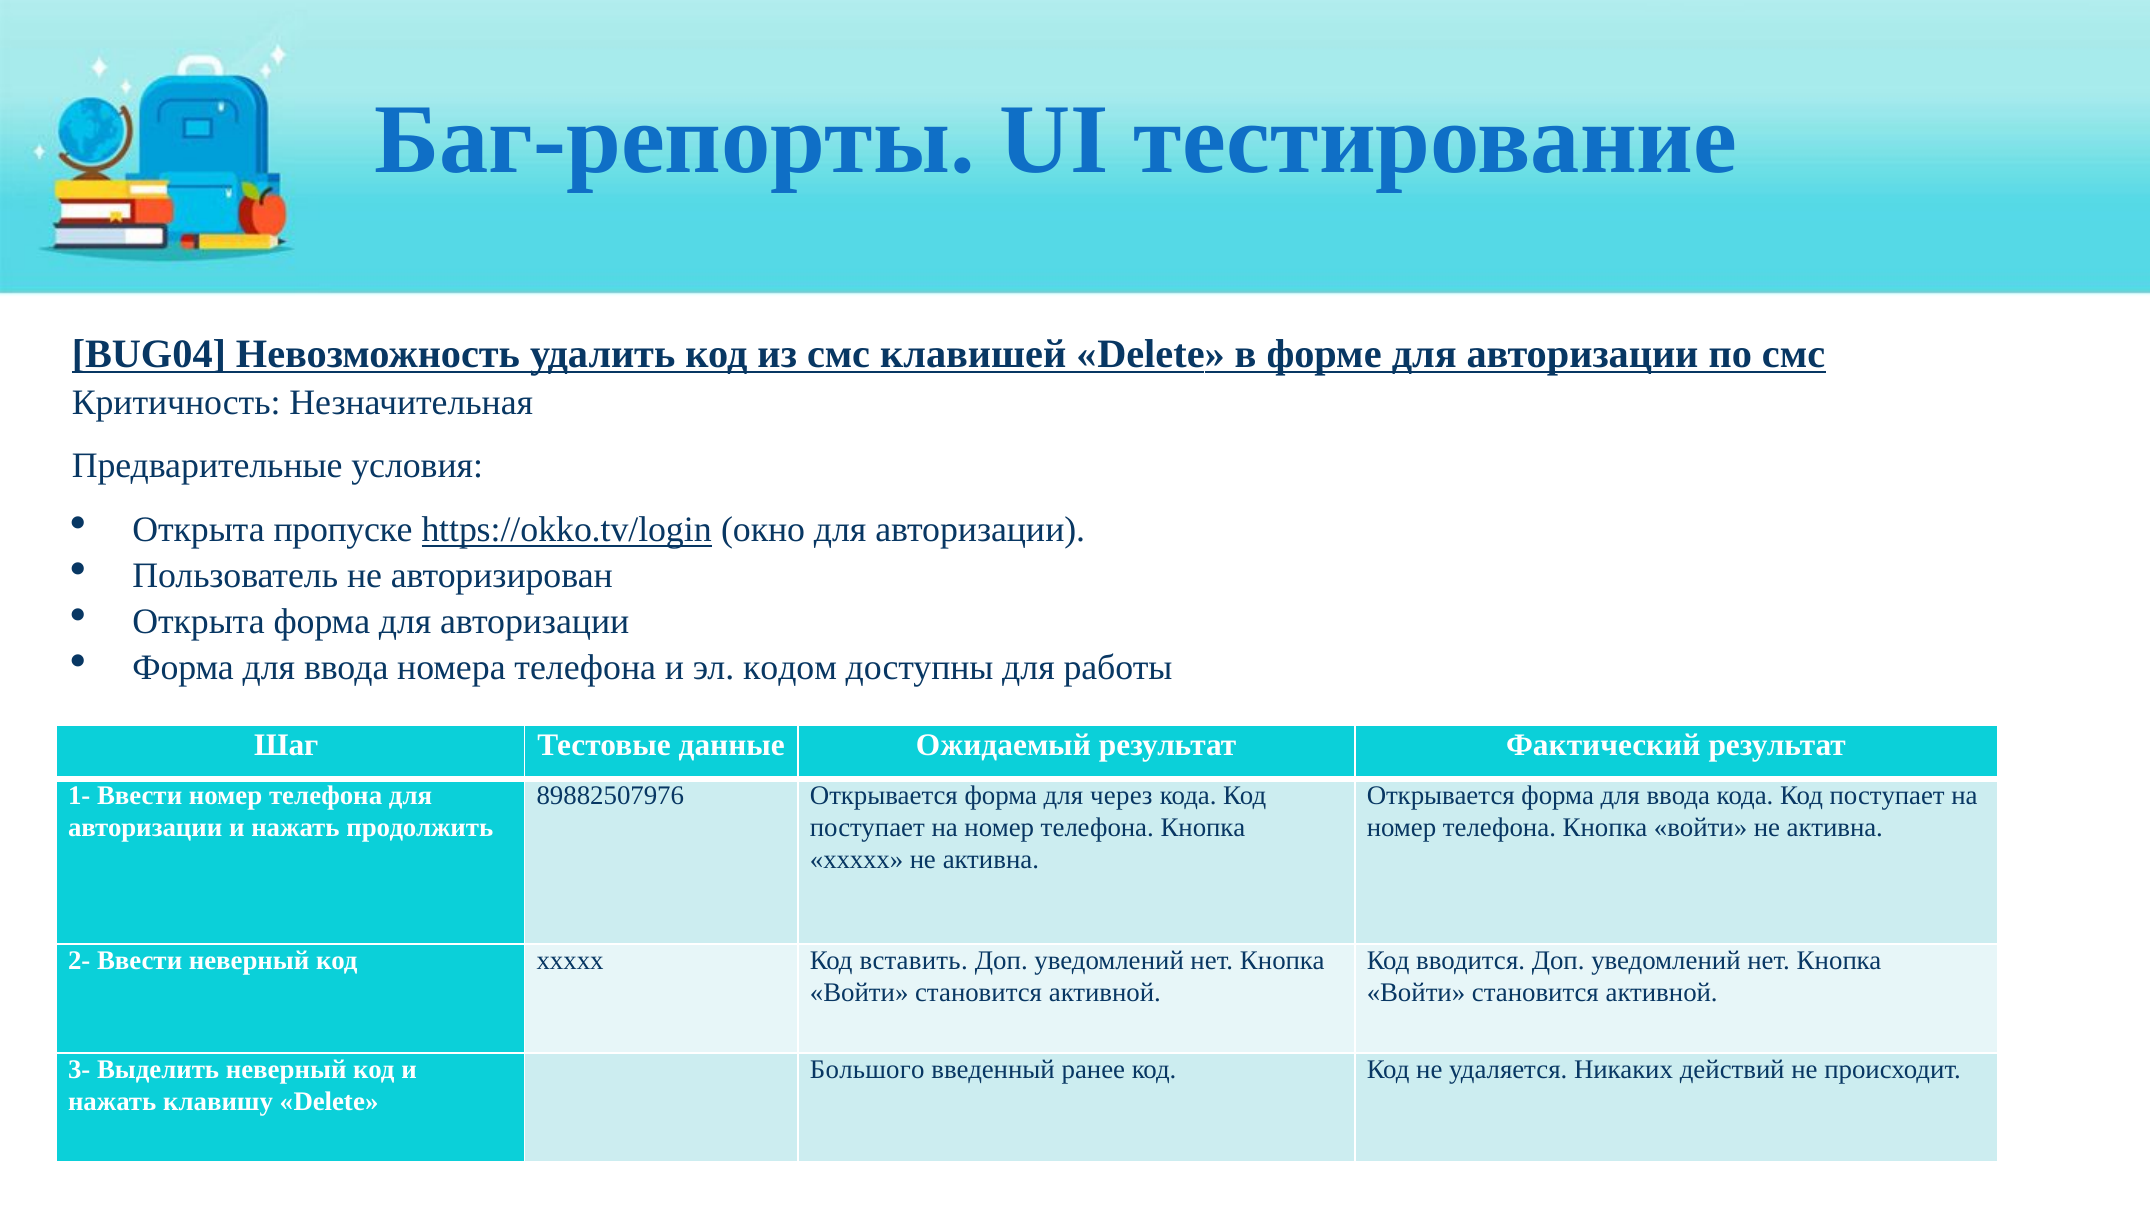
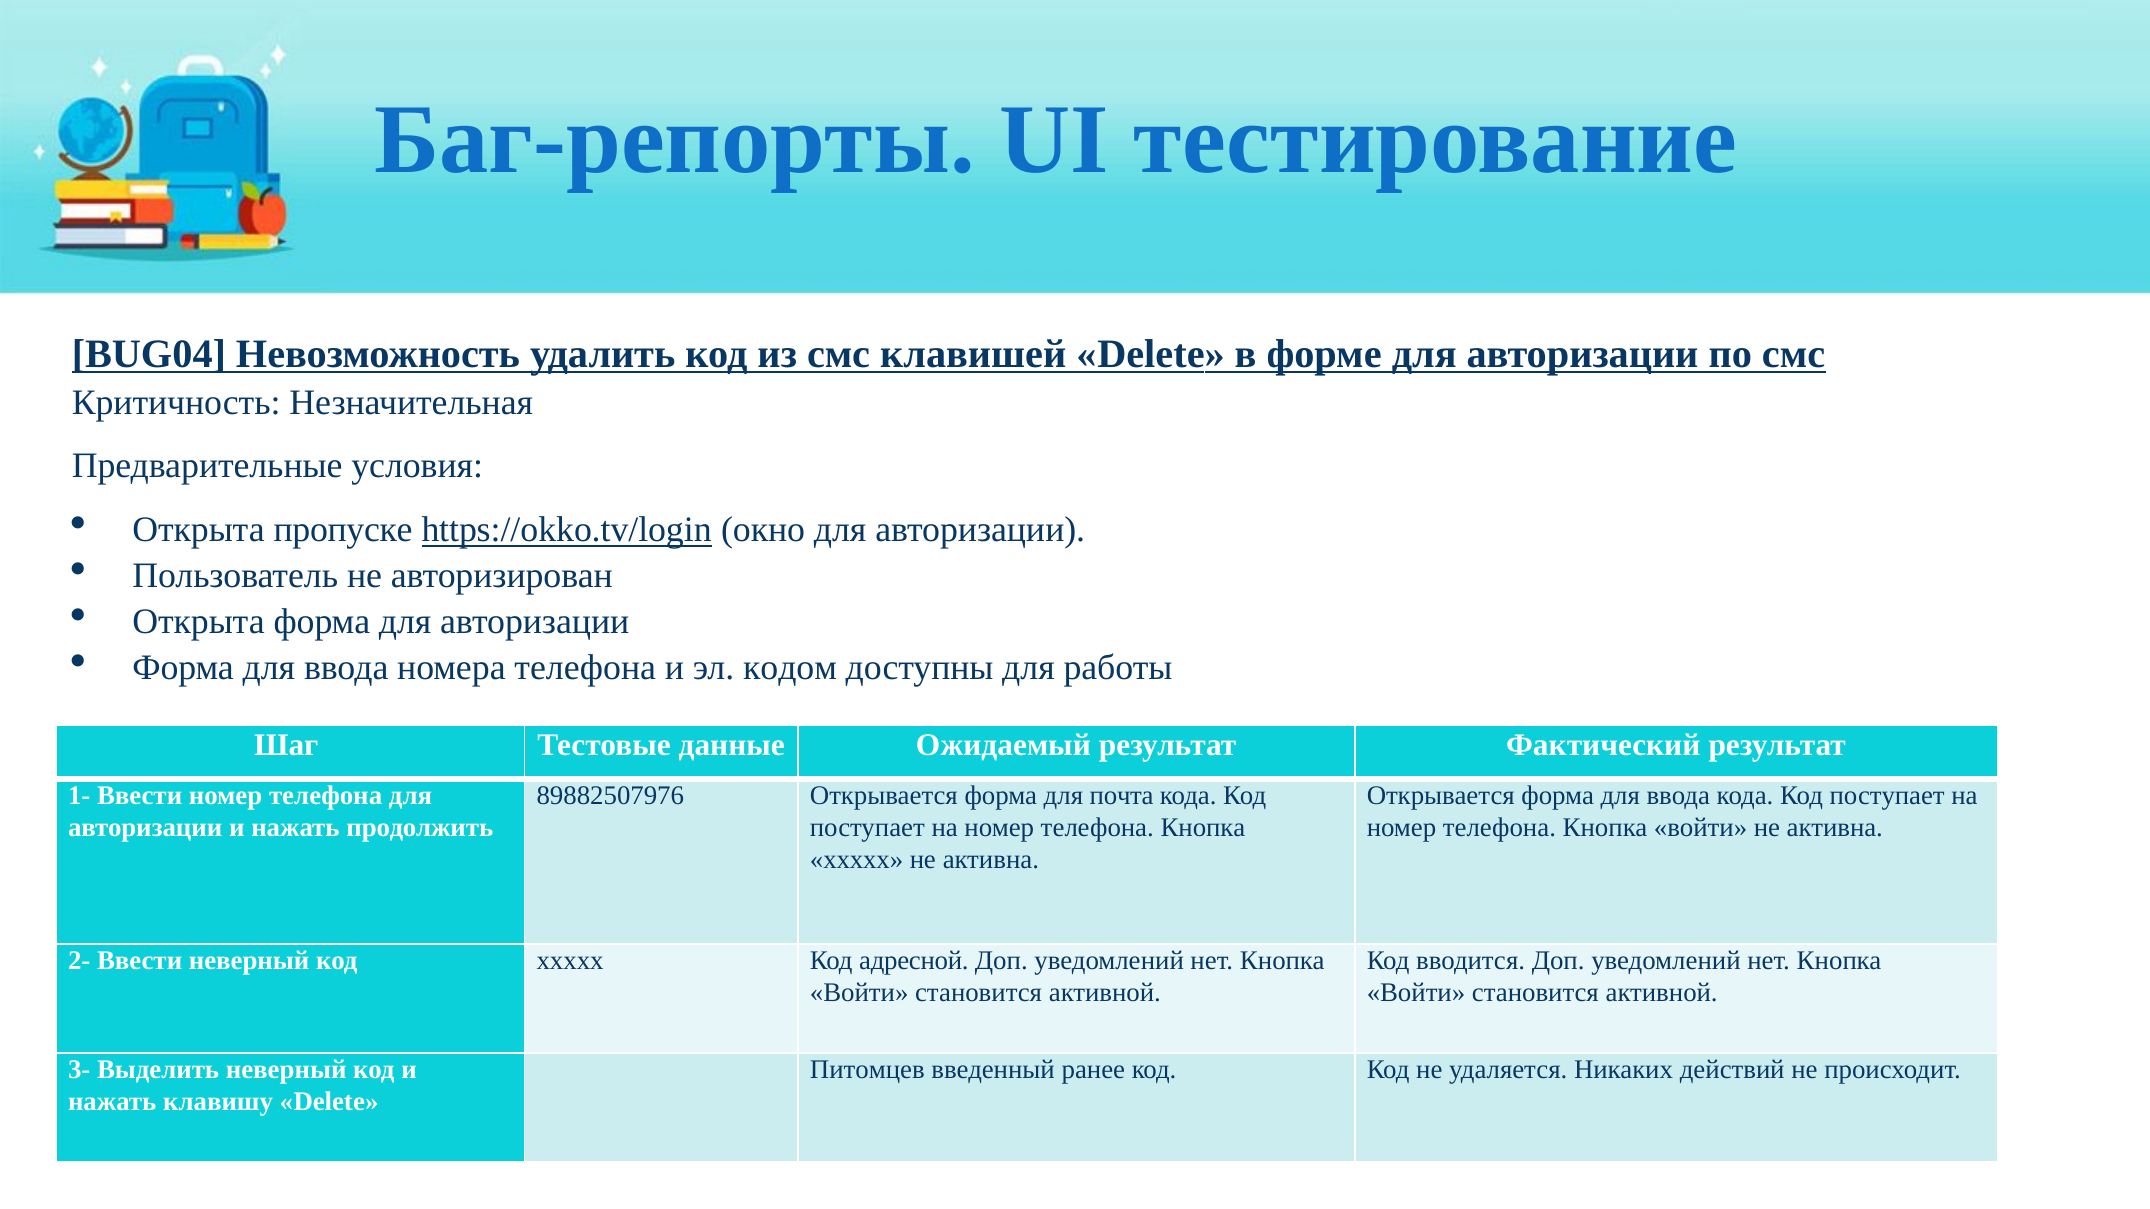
через: через -> почта
вставить: вставить -> адресной
Большого: Большого -> Питомцев
